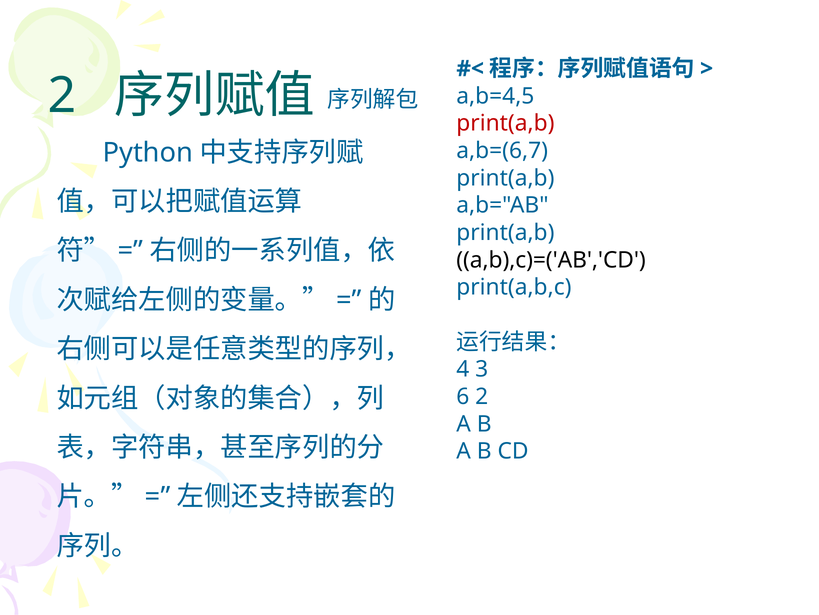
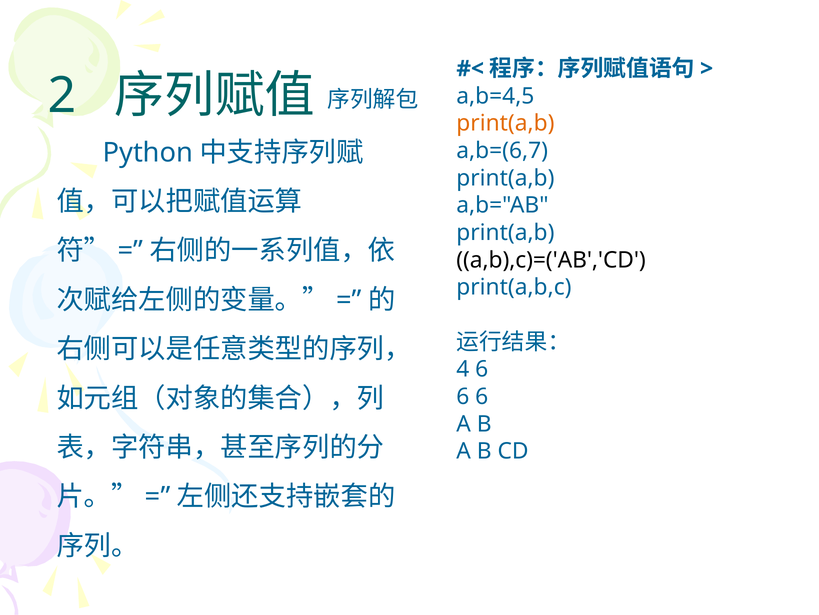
print(a,b at (505, 123) colour: red -> orange
4 3: 3 -> 6
2 at (482, 396): 2 -> 6
